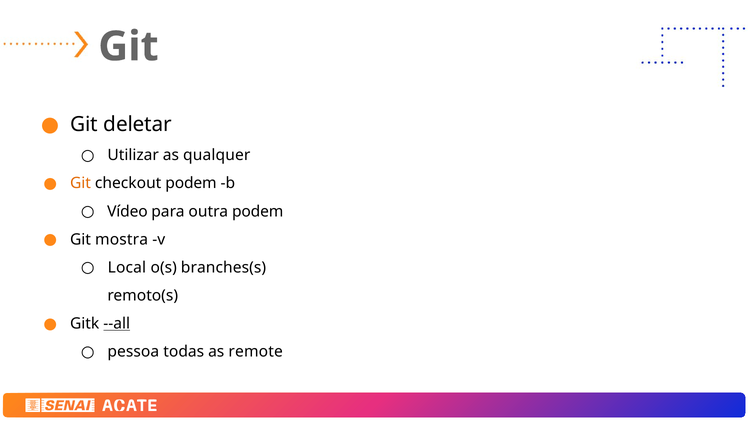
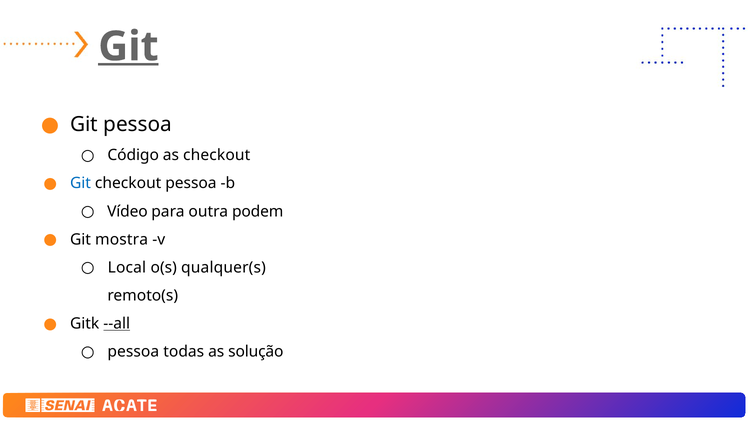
Git at (128, 47) underline: none -> present
Git deletar: deletar -> pessoa
Utilizar: Utilizar -> Código
as qualquer: qualquer -> checkout
Git at (80, 183) colour: orange -> blue
checkout podem: podem -> pessoa
branches(s: branches(s -> qualquer(s
remote: remote -> solução
